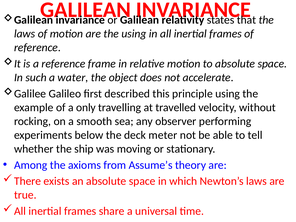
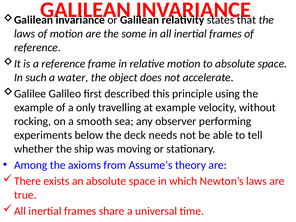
the using: using -> some
at travelled: travelled -> example
meter: meter -> needs
